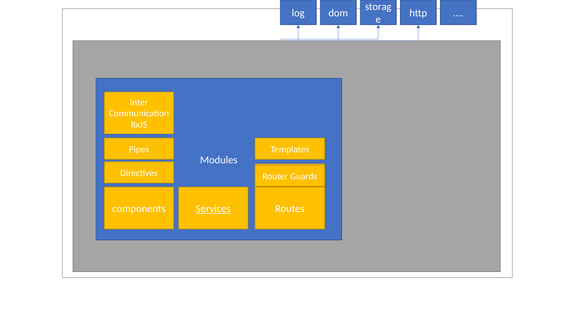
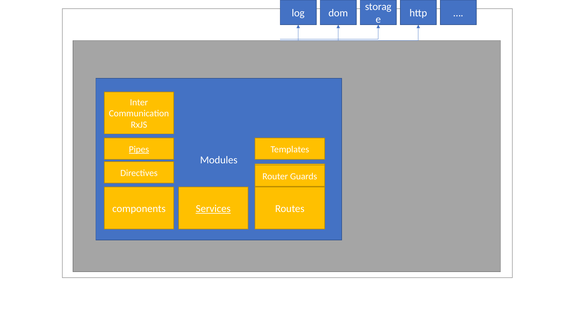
Pipes underline: none -> present
